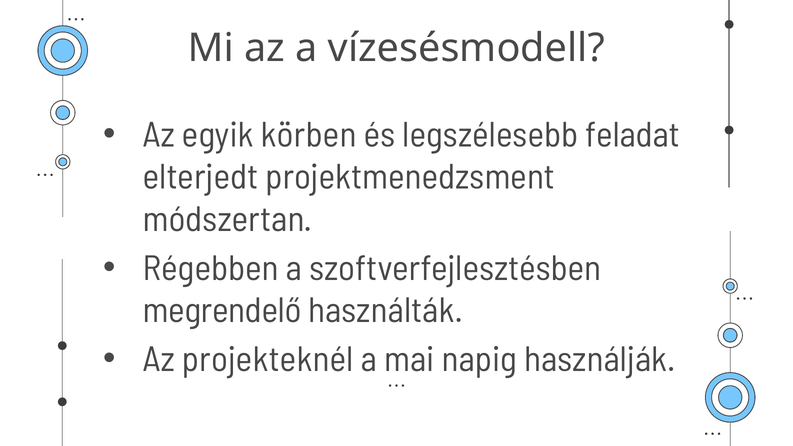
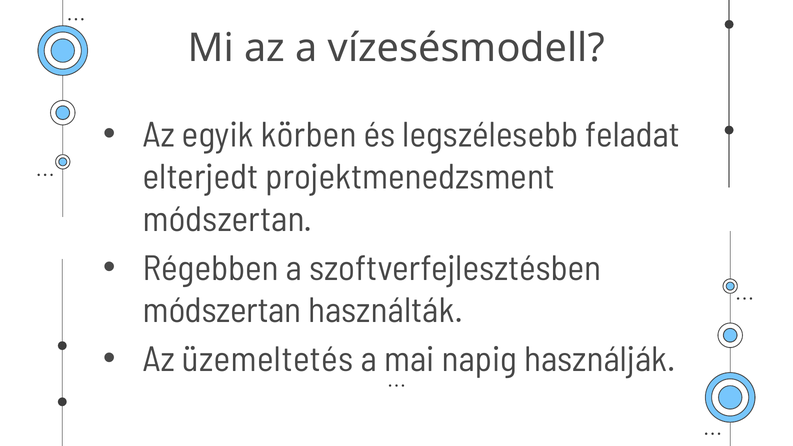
megrendelő at (222, 311): megrendelő -> módszertan
projekteknél: projekteknél -> üzemeltetés
